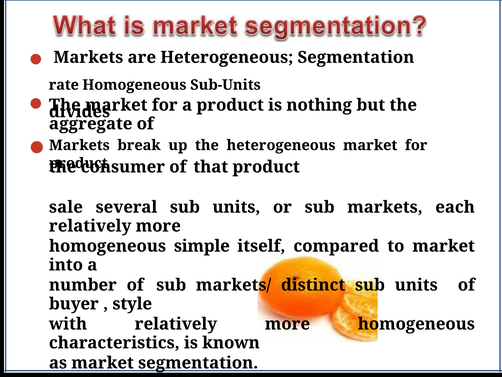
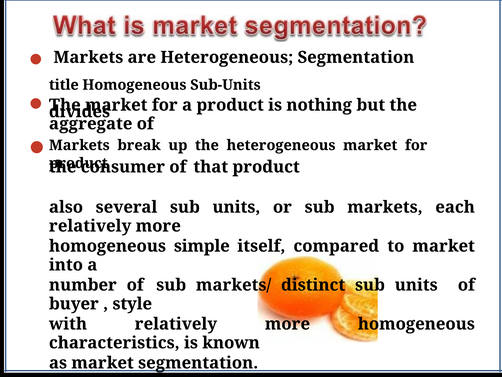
rate: rate -> title
sale: sale -> also
